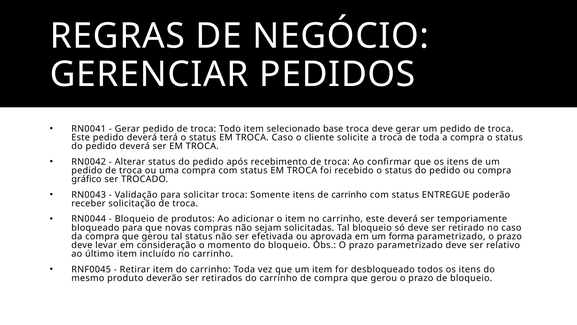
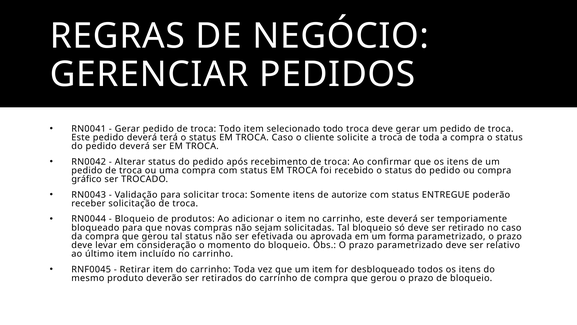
selecionado base: base -> todo
de carrinho: carrinho -> autorize
